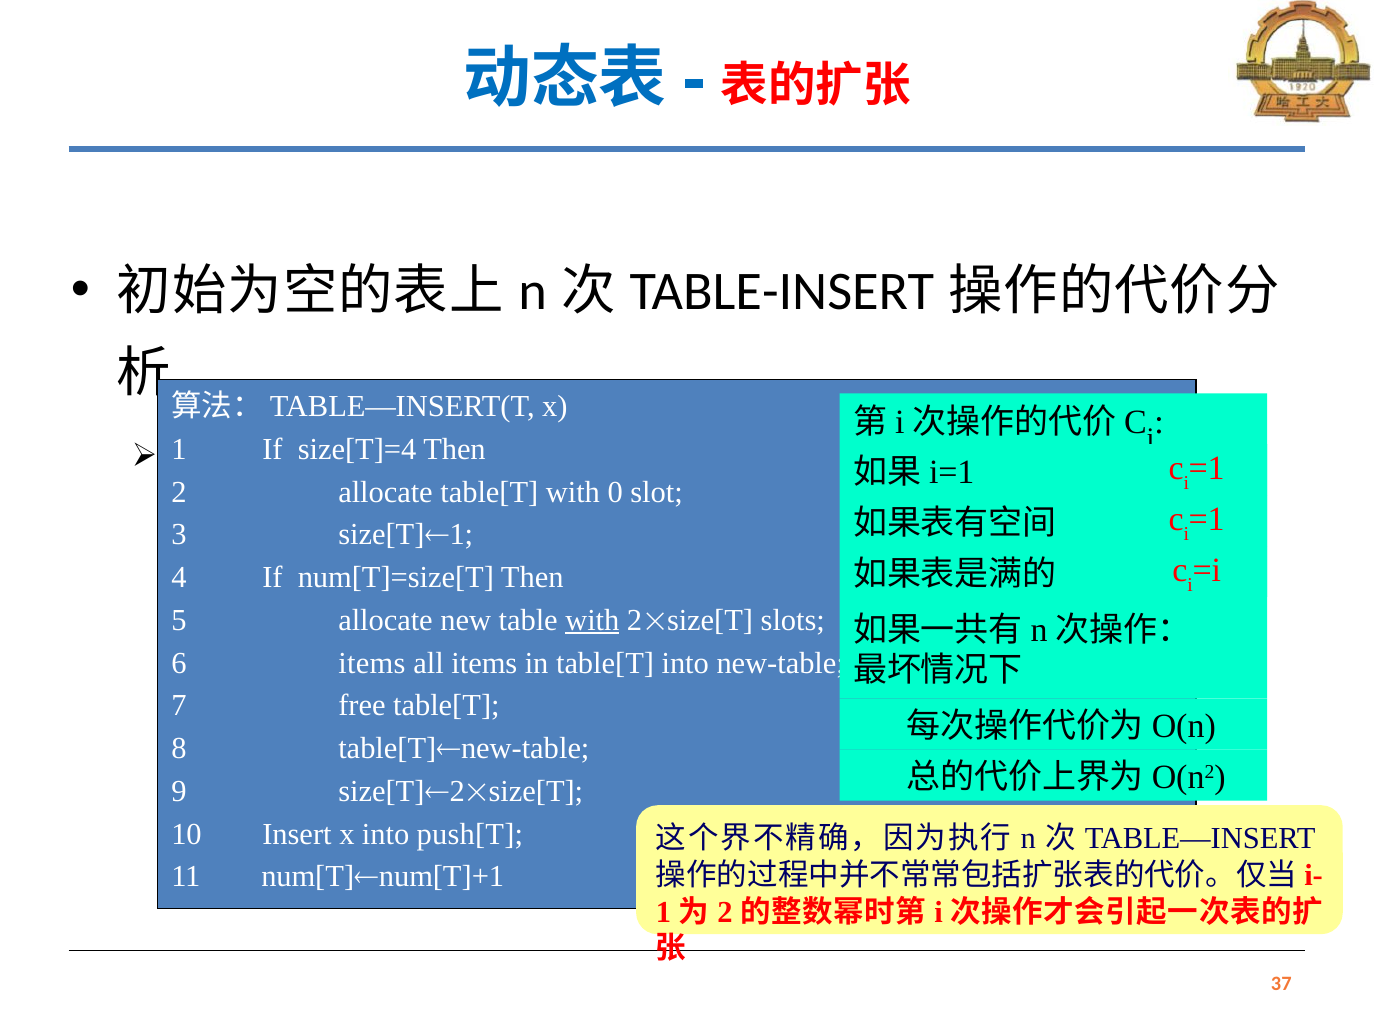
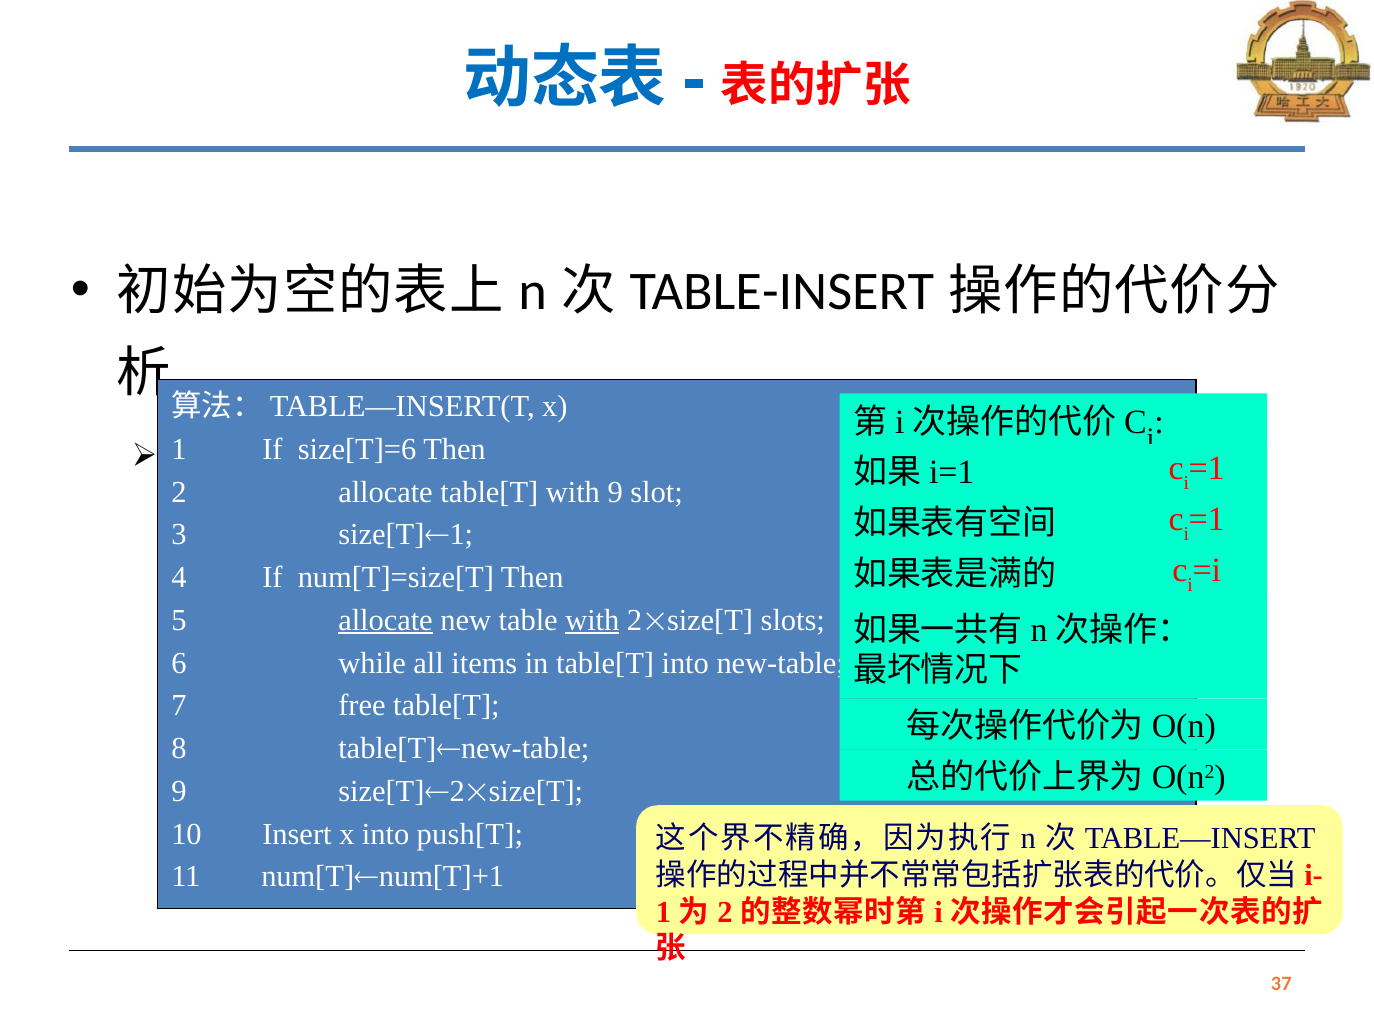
size[T]=4: size[T]=4 -> size[T]=6
with 0: 0 -> 9
allocate at (386, 620) underline: none -> present
6 items: items -> while
